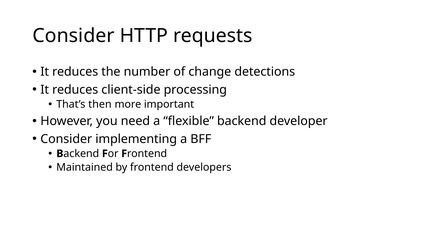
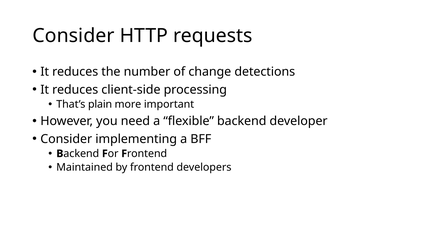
then: then -> plain
